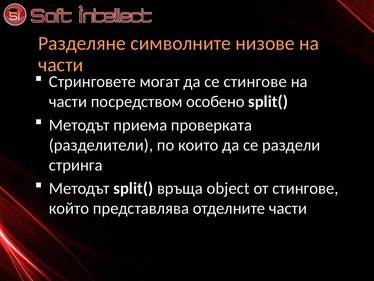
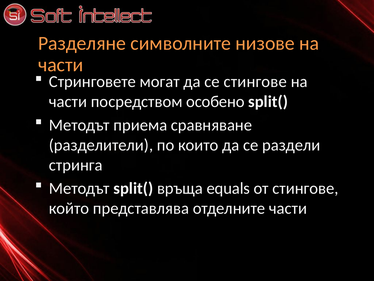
проверката: проверката -> сравняване
object: object -> equals
